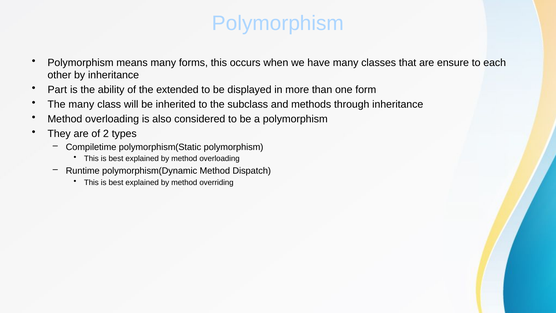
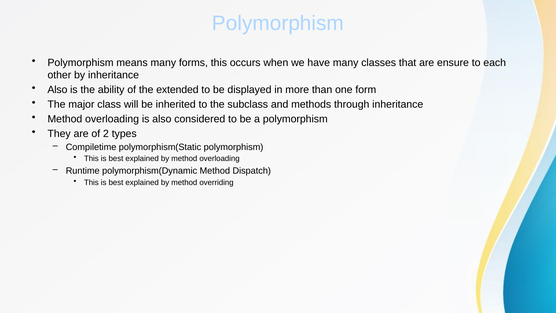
Part at (57, 90): Part -> Also
The many: many -> major
